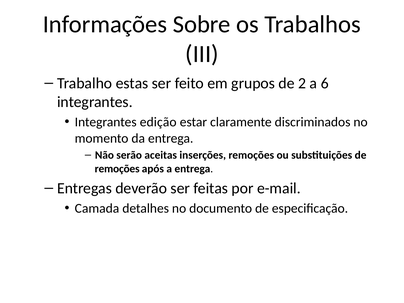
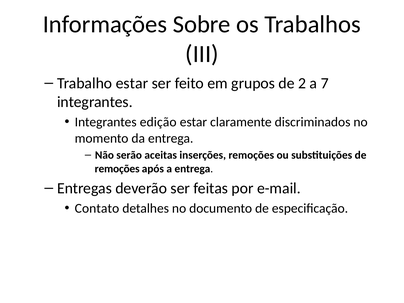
Trabalho estas: estas -> estar
6: 6 -> 7
Camada: Camada -> Contato
